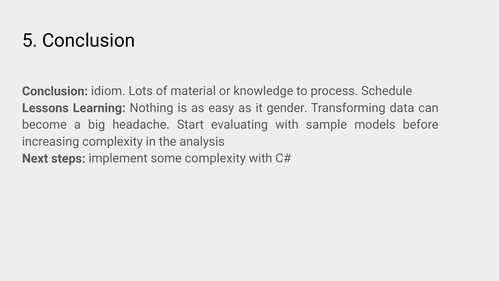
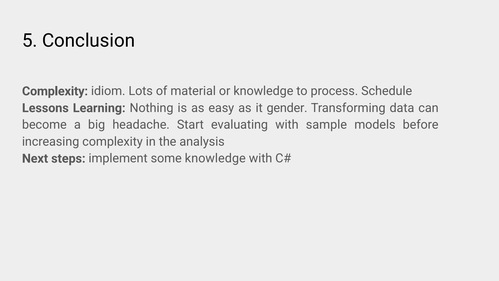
Conclusion at (55, 91): Conclusion -> Complexity
some complexity: complexity -> knowledge
